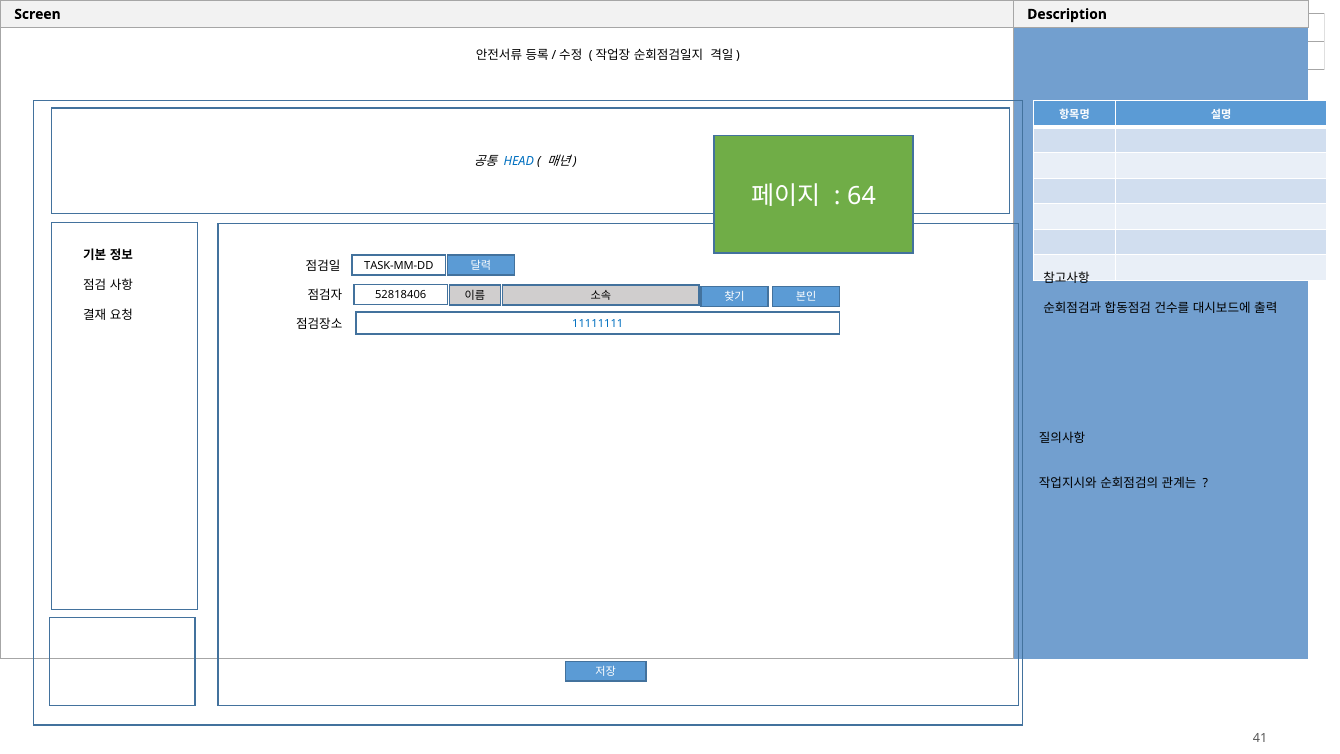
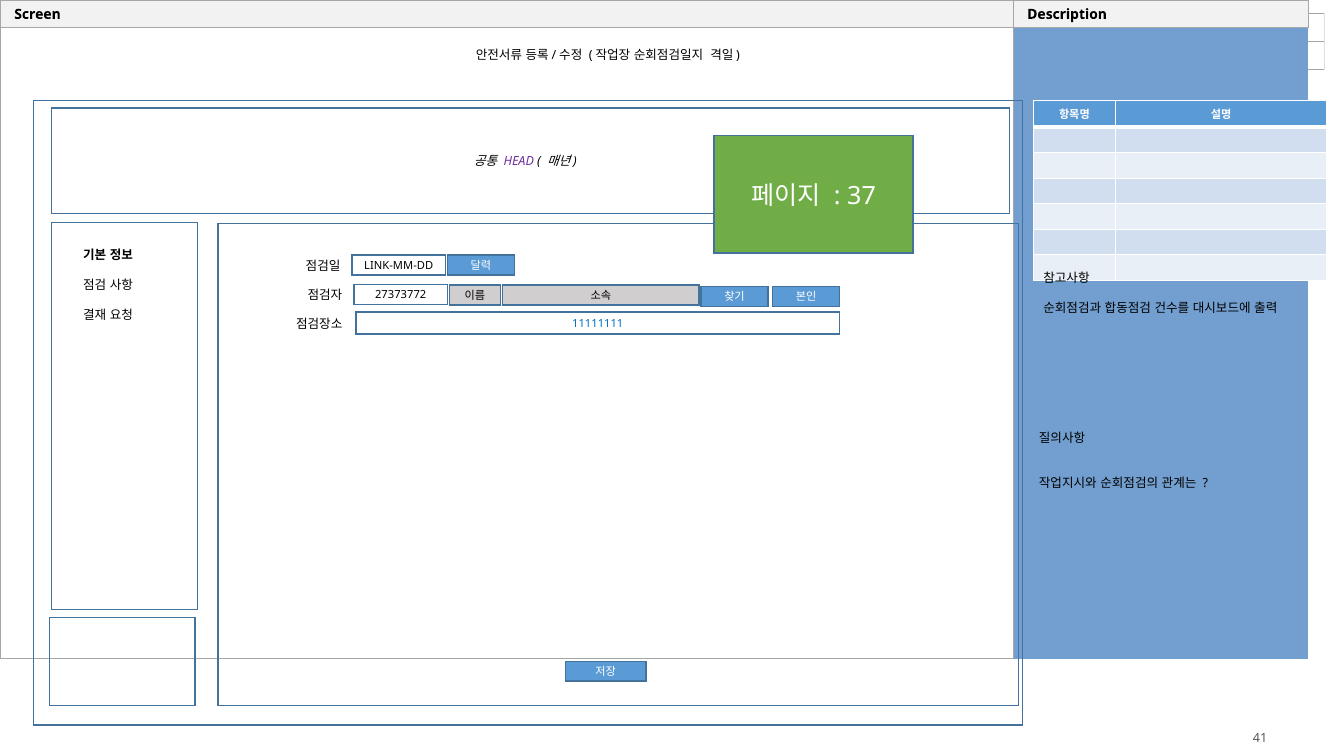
HEAD colour: blue -> purple
64: 64 -> 37
TASK-MM-DD: TASK-MM-DD -> LINK-MM-DD
52818406: 52818406 -> 27373772
